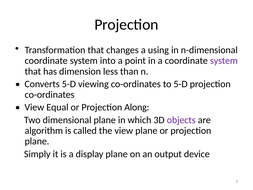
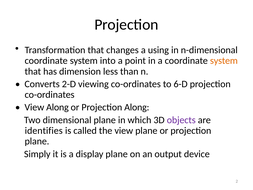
system at (224, 61) colour: purple -> orange
Converts 5-D: 5-D -> 2-D
to 5-D: 5-D -> 6-D
View Equal: Equal -> Along
algorithm: algorithm -> identifies
